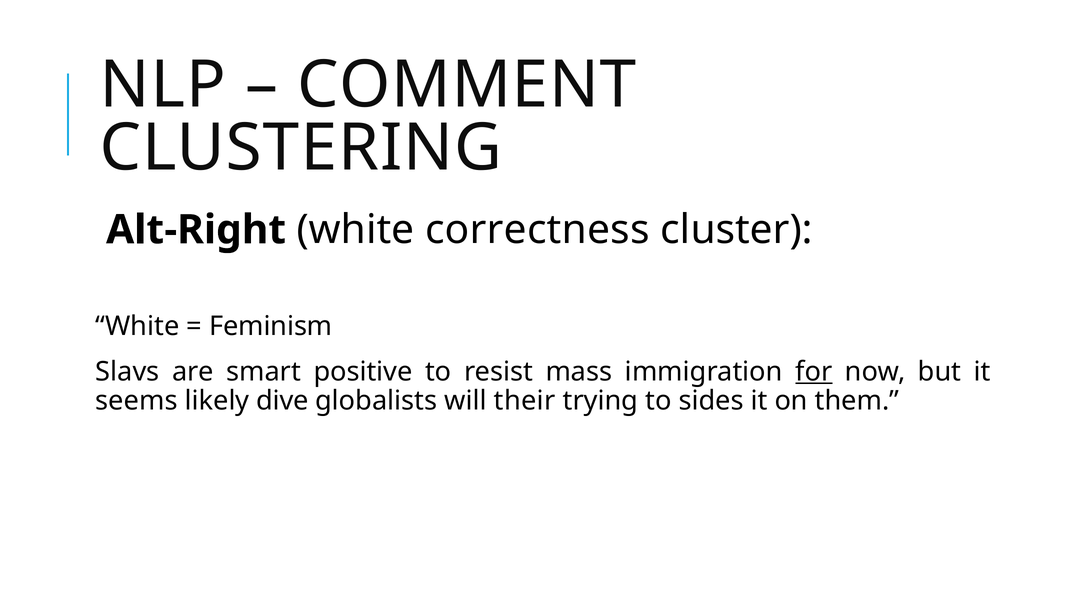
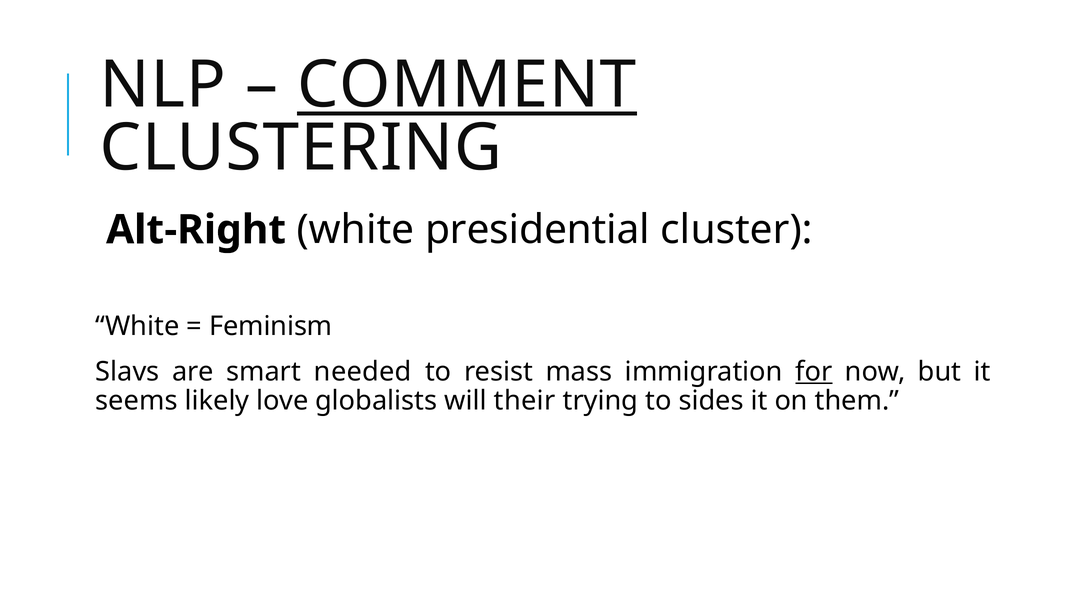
COMMENT underline: none -> present
correctness: correctness -> presidential
positive: positive -> needed
dive: dive -> love
